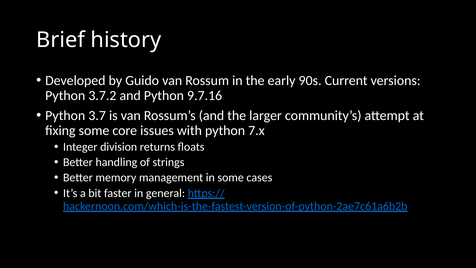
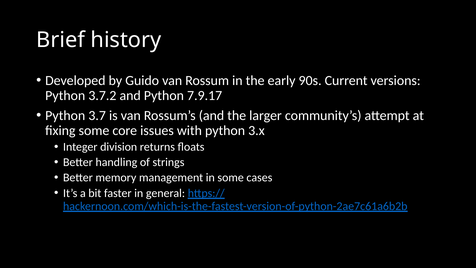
9.7.16: 9.7.16 -> 7.9.17
7.x: 7.x -> 3.x
